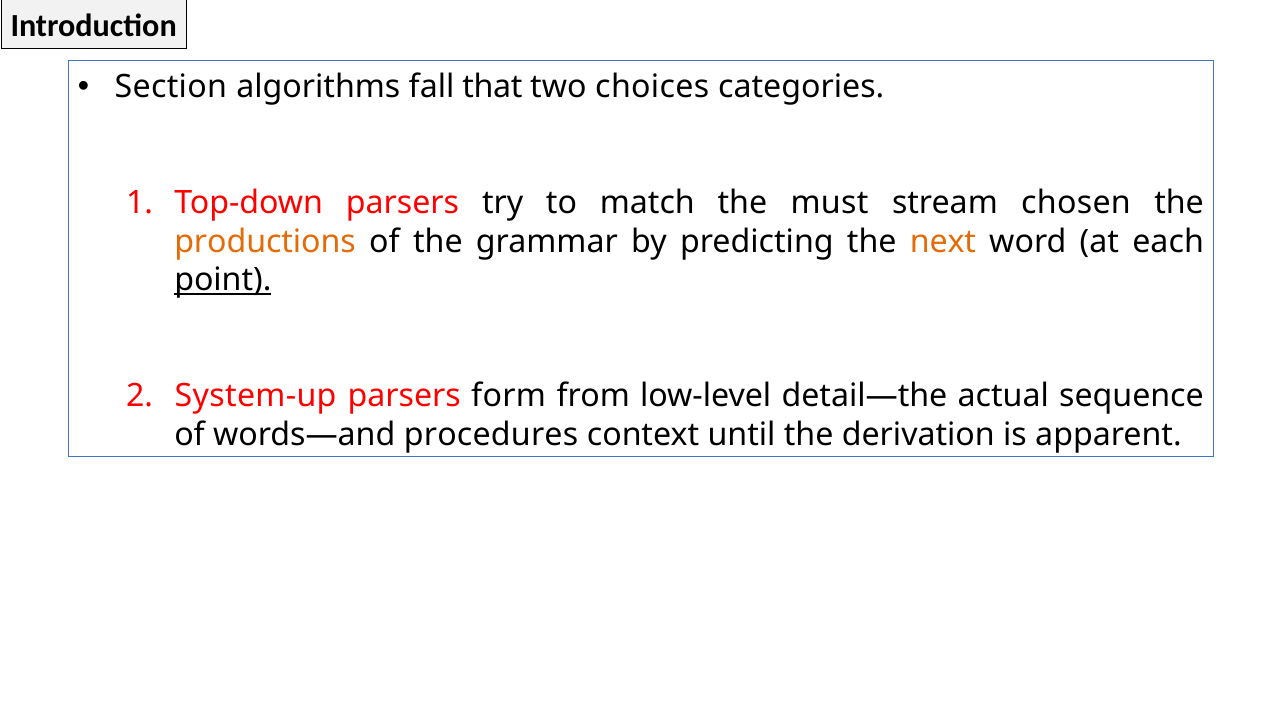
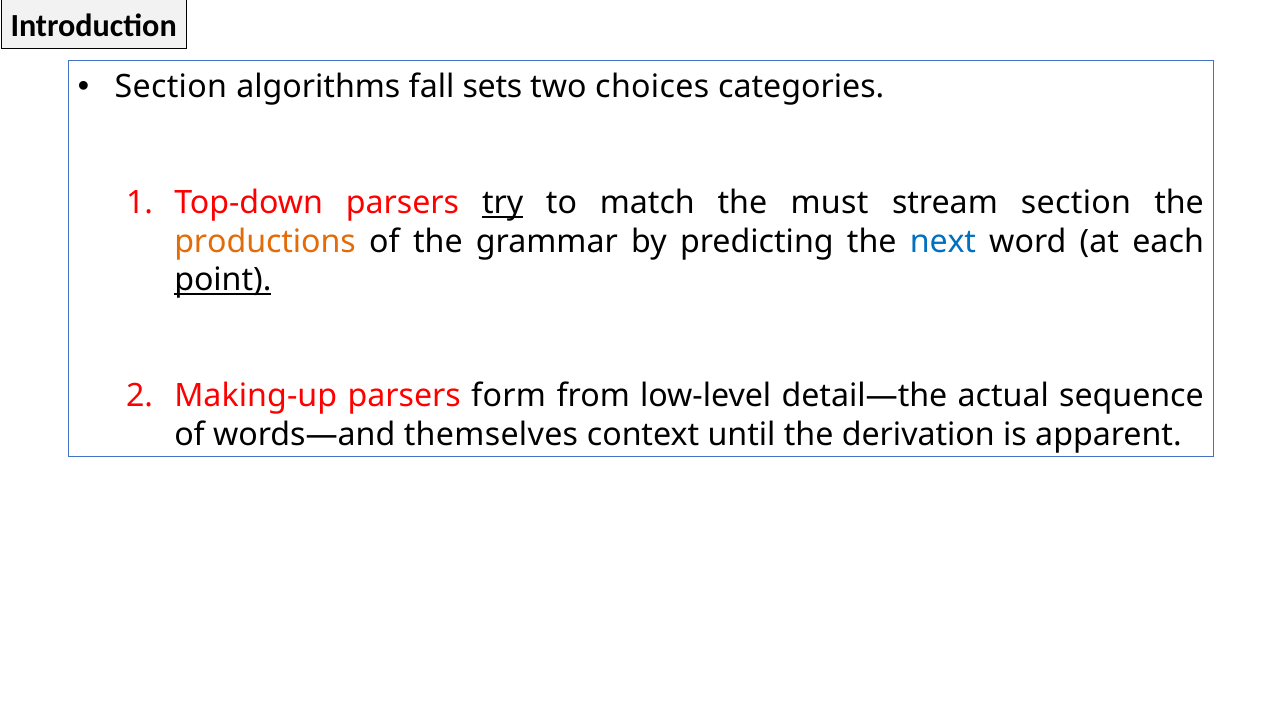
that: that -> sets
try underline: none -> present
stream chosen: chosen -> section
next colour: orange -> blue
System-up: System-up -> Making-up
procedures: procedures -> themselves
